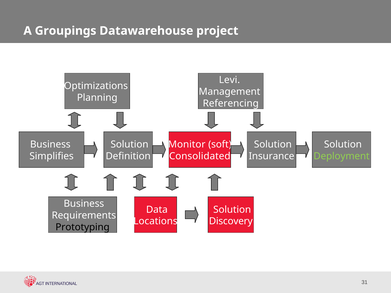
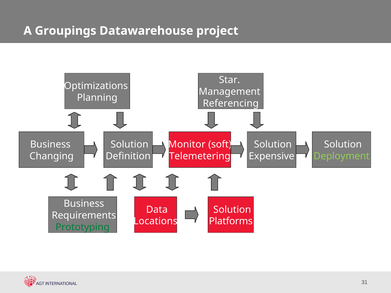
Levi: Levi -> Star
Simplifies: Simplifies -> Changing
Consolidated: Consolidated -> Telemetering
Insurance: Insurance -> Expensive
Discovery: Discovery -> Platforms
Prototyping colour: black -> green
